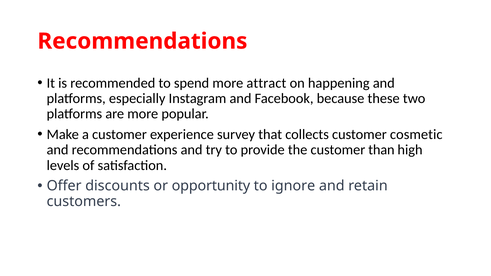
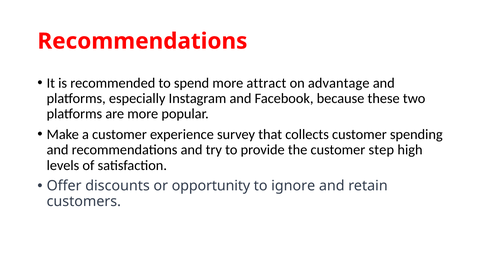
happening: happening -> advantage
cosmetic: cosmetic -> spending
than: than -> step
